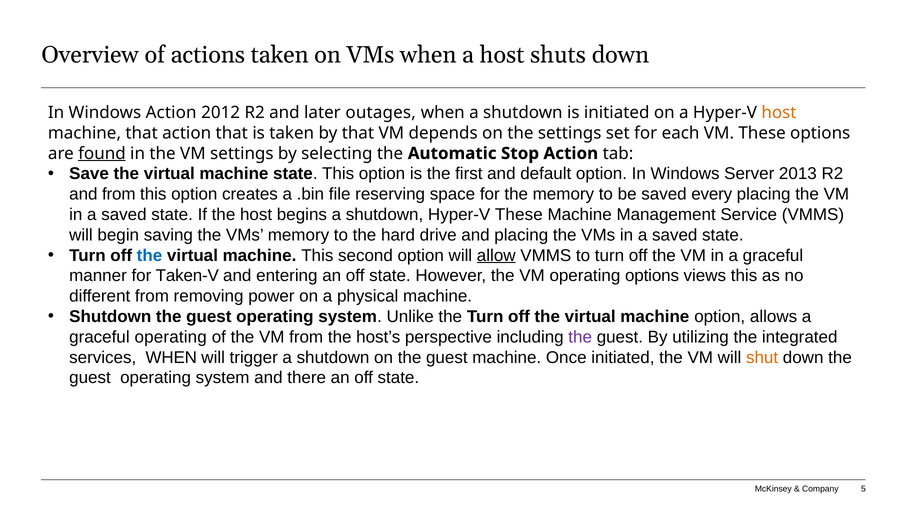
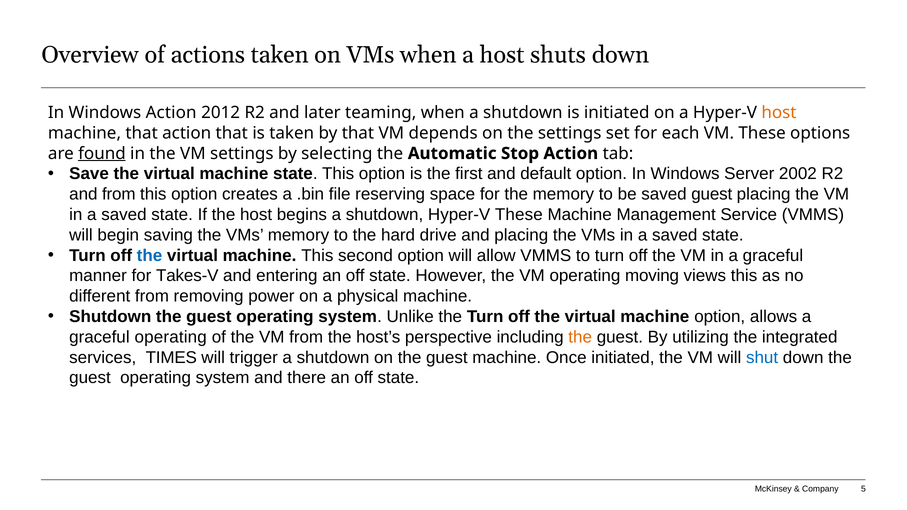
outages: outages -> teaming
2013: 2013 -> 2002
saved every: every -> guest
allow underline: present -> none
Taken-V: Taken-V -> Takes-V
operating options: options -> moving
the at (580, 337) colour: purple -> orange
services WHEN: WHEN -> TIMES
shut colour: orange -> blue
